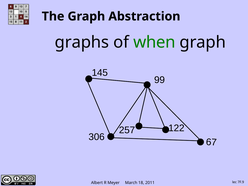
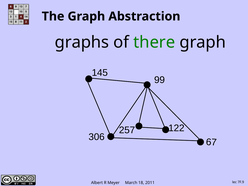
when: when -> there
